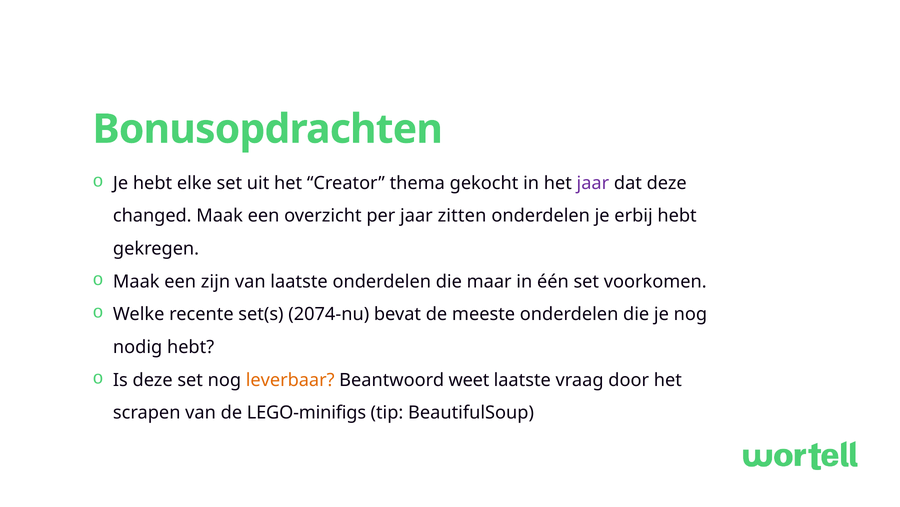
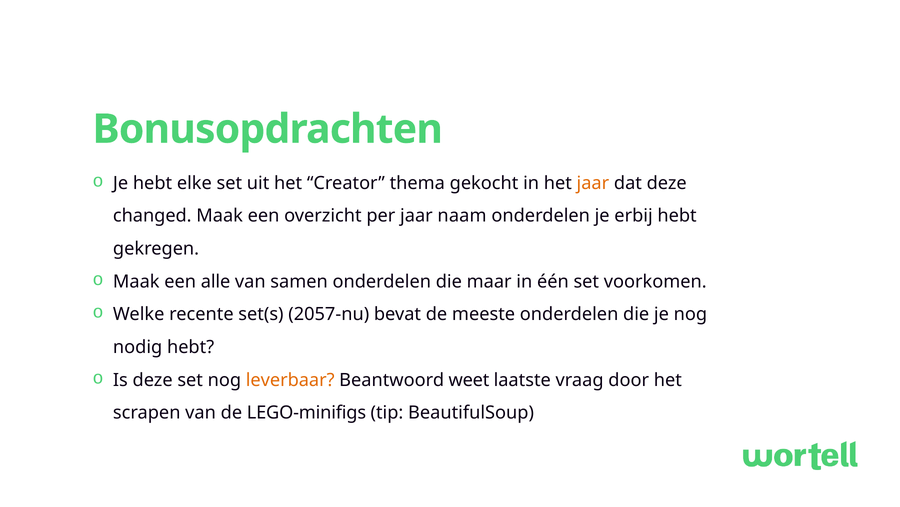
jaar at (593, 183) colour: purple -> orange
zitten: zitten -> naam
zijn: zijn -> alle
van laatste: laatste -> samen
2074-nu: 2074-nu -> 2057-nu
